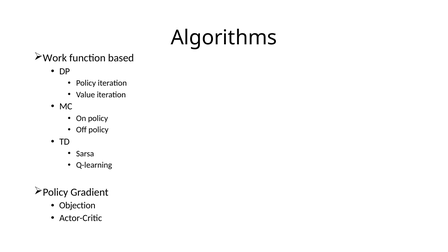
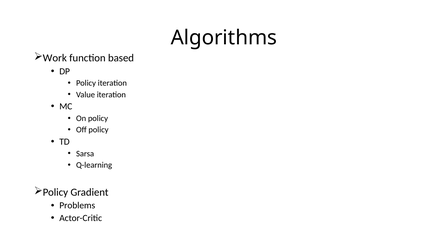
Objection: Objection -> Problems
